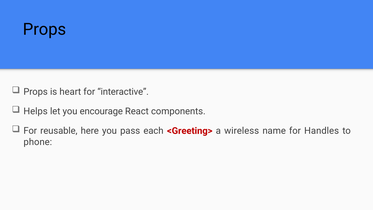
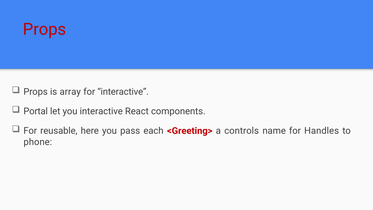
Props at (45, 29) colour: black -> red
heart: heart -> array
Helps: Helps -> Portal
you encourage: encourage -> interactive
wireless: wireless -> controls
